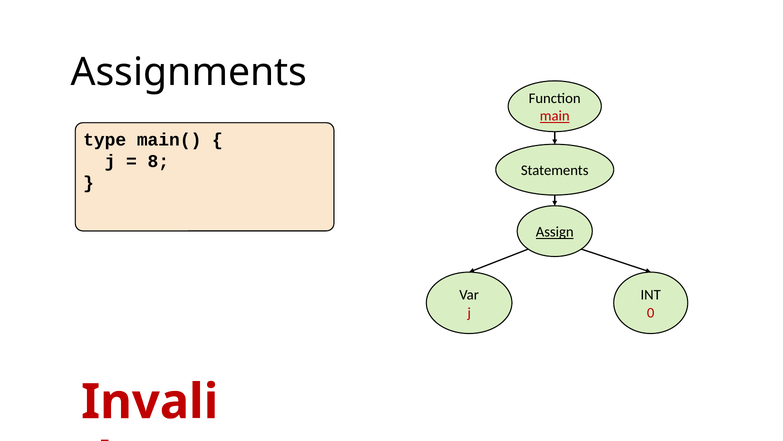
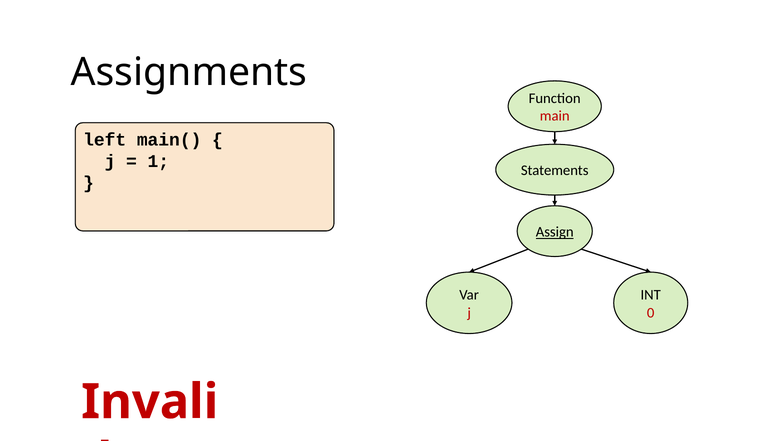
main underline: present -> none
type: type -> left
8: 8 -> 1
